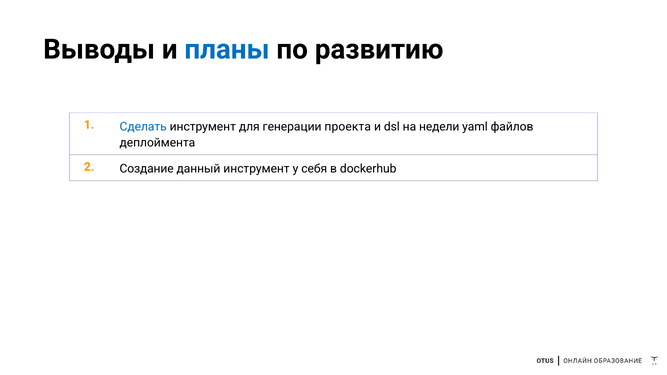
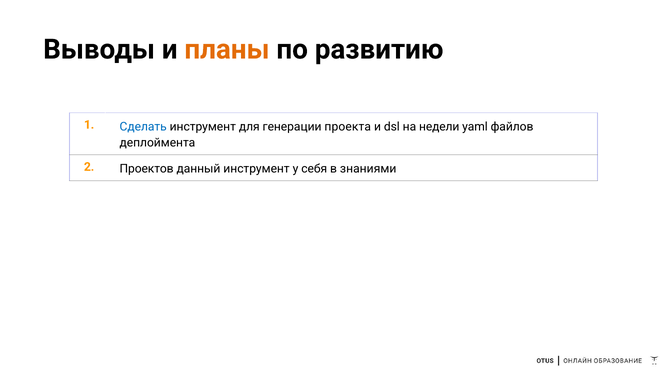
планы colour: blue -> orange
Создание: Создание -> Проектов
dockerhub: dockerhub -> знаниями
